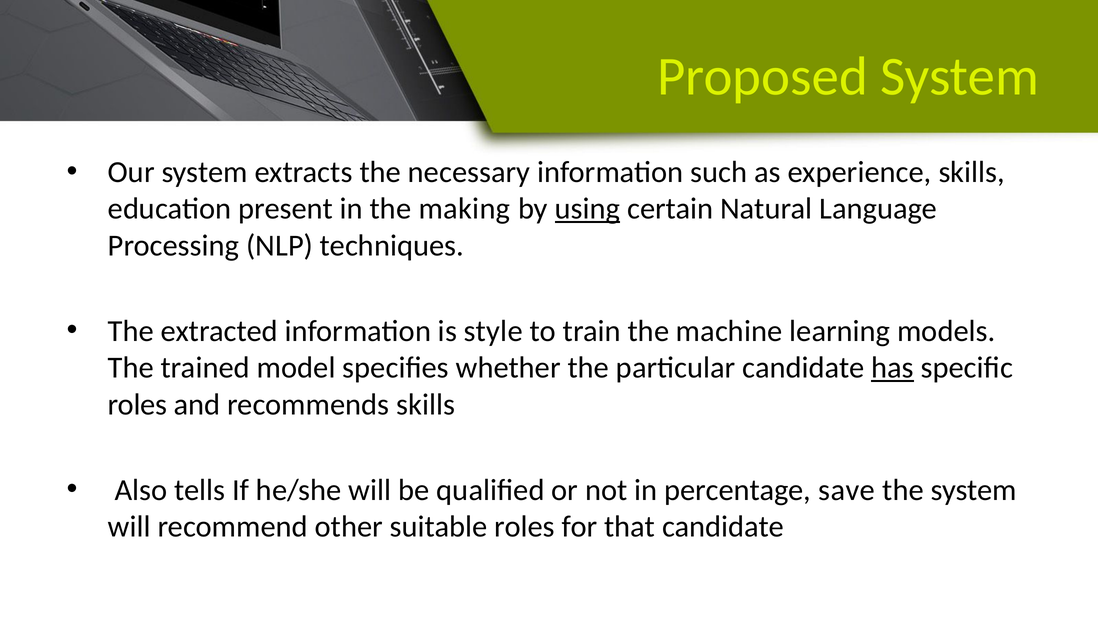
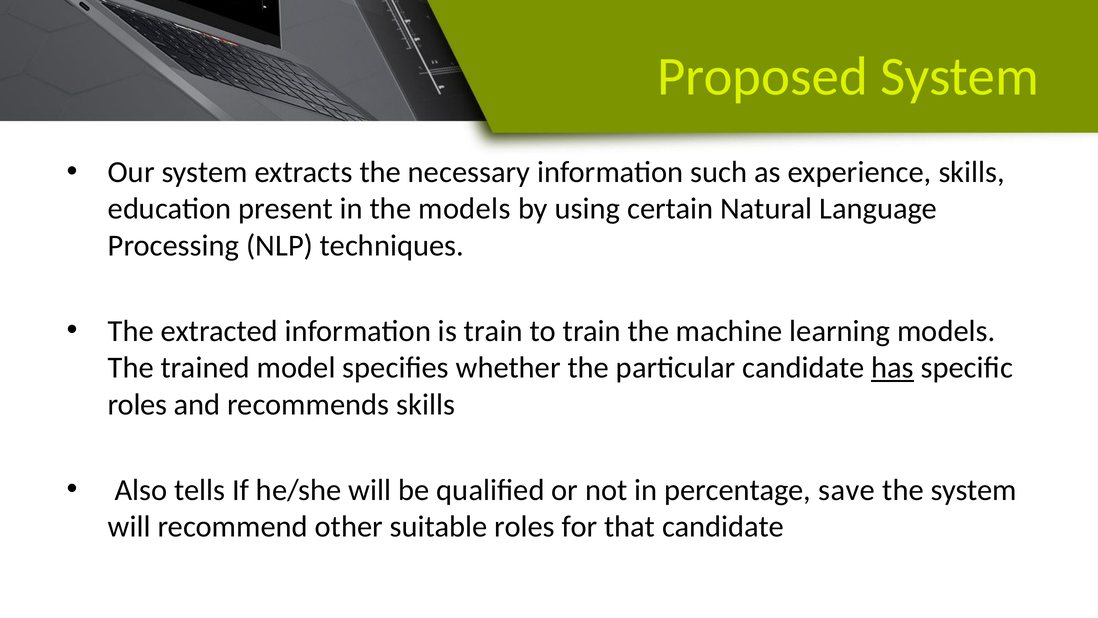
the making: making -> models
using underline: present -> none
is style: style -> train
